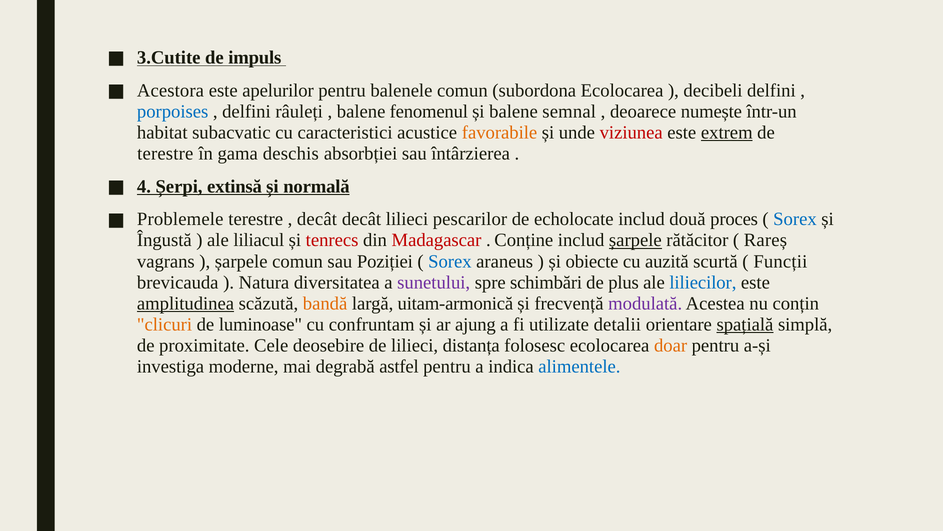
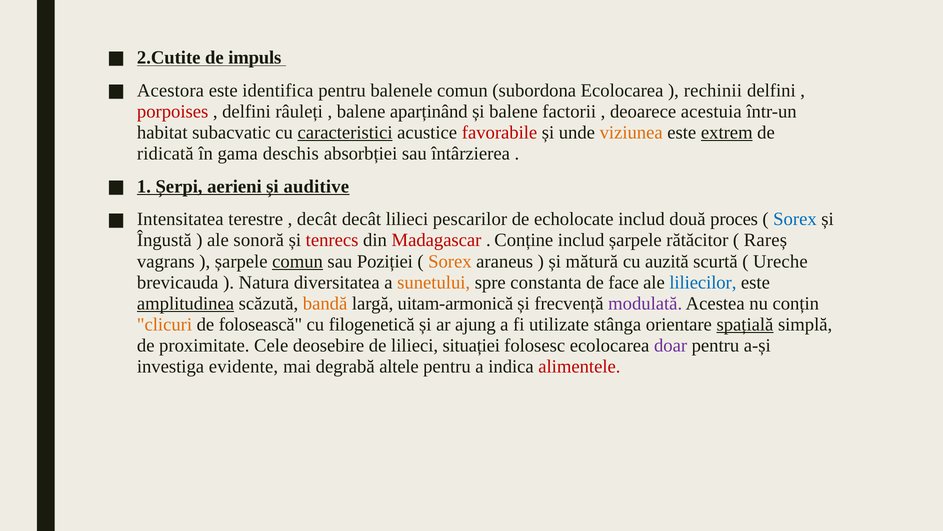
3.Cutite: 3.Cutite -> 2.Cutite
apelurilor: apelurilor -> identifica
decibeli: decibeli -> rechinii
porpoises colour: blue -> red
fenomenul: fenomenul -> aparținând
semnal: semnal -> factorii
numește: numește -> acestuia
caracteristici underline: none -> present
favorabile colour: orange -> red
viziunea colour: red -> orange
terestre at (165, 153): terestre -> ridicată
4: 4 -> 1
extinsă: extinsă -> aerieni
normală: normală -> auditive
Problemele: Problemele -> Intensitatea
liliacul: liliacul -> sonoră
șarpele at (635, 240) underline: present -> none
comun at (298, 261) underline: none -> present
Sorex at (450, 261) colour: blue -> orange
obiecte: obiecte -> mătură
Funcții: Funcții -> Ureche
sunetului colour: purple -> orange
schimbări: schimbări -> constanta
plus: plus -> face
luminoase: luminoase -> folosească
confruntam: confruntam -> filogenetică
detalii: detalii -> stânga
distanța: distanța -> situației
doar colour: orange -> purple
moderne: moderne -> evidente
astfel: astfel -> altele
alimentele colour: blue -> red
